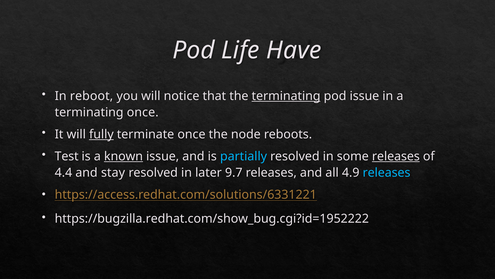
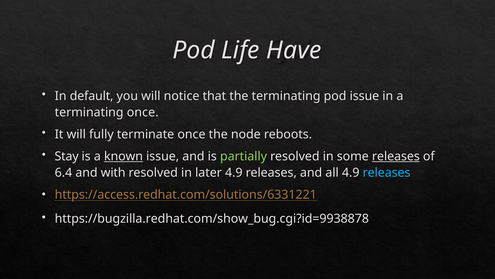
reboot: reboot -> default
terminating at (286, 96) underline: present -> none
fully underline: present -> none
Test: Test -> Stay
partially colour: light blue -> light green
4.4: 4.4 -> 6.4
stay: stay -> with
later 9.7: 9.7 -> 4.9
https://bugzilla.redhat.com/show_bug.cgi?id=1952222: https://bugzilla.redhat.com/show_bug.cgi?id=1952222 -> https://bugzilla.redhat.com/show_bug.cgi?id=9938878
